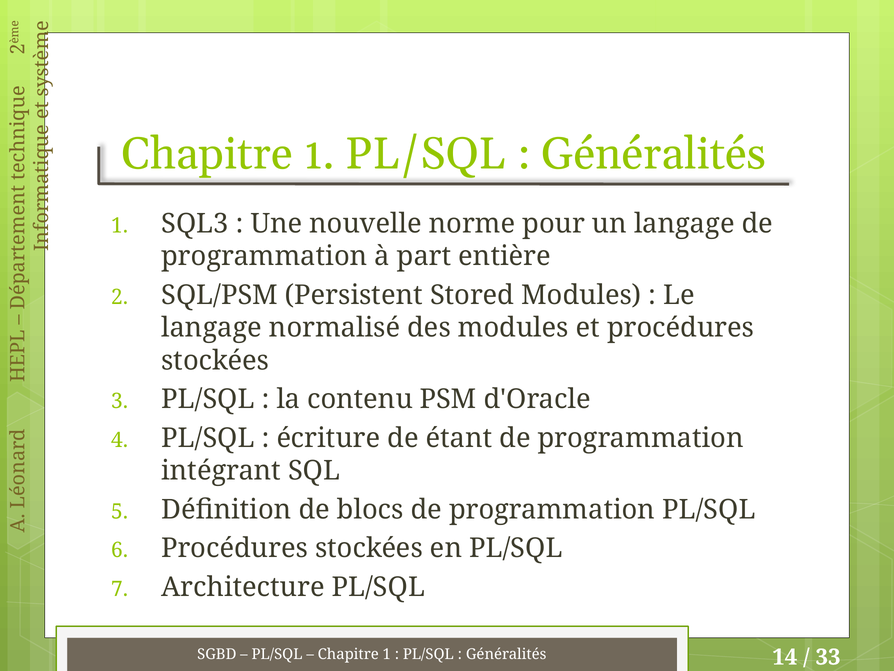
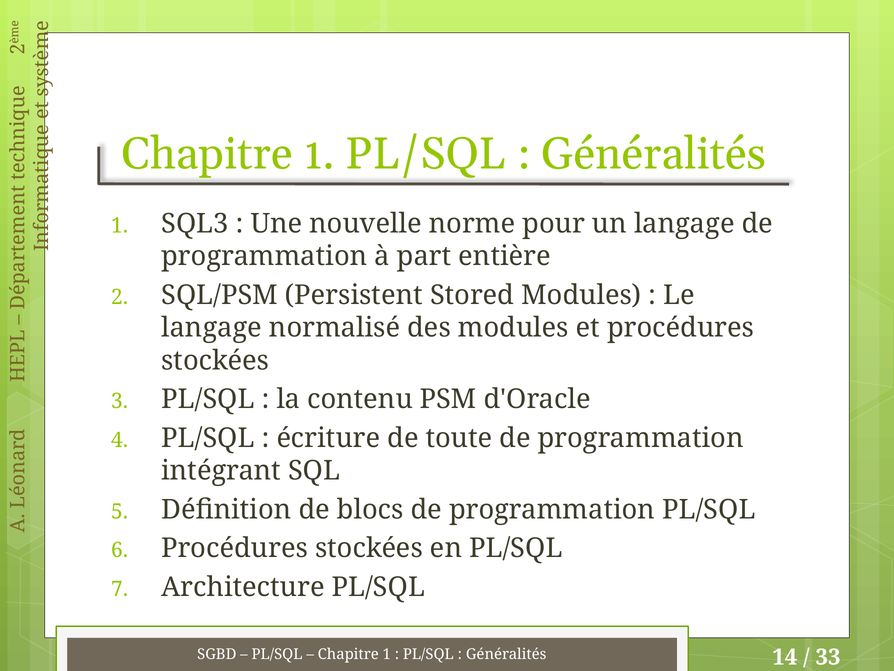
étant: étant -> toute
